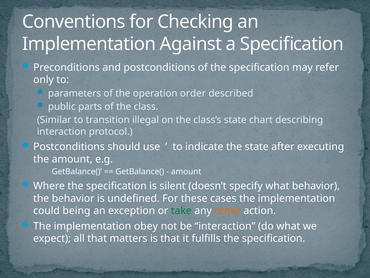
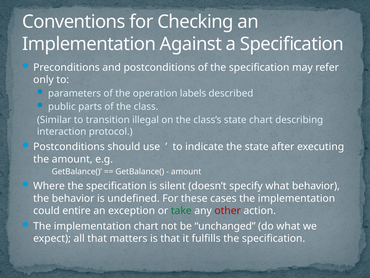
order: order -> labels
being: being -> entire
other colour: orange -> red
implementation obey: obey -> chart
be interaction: interaction -> unchanged
